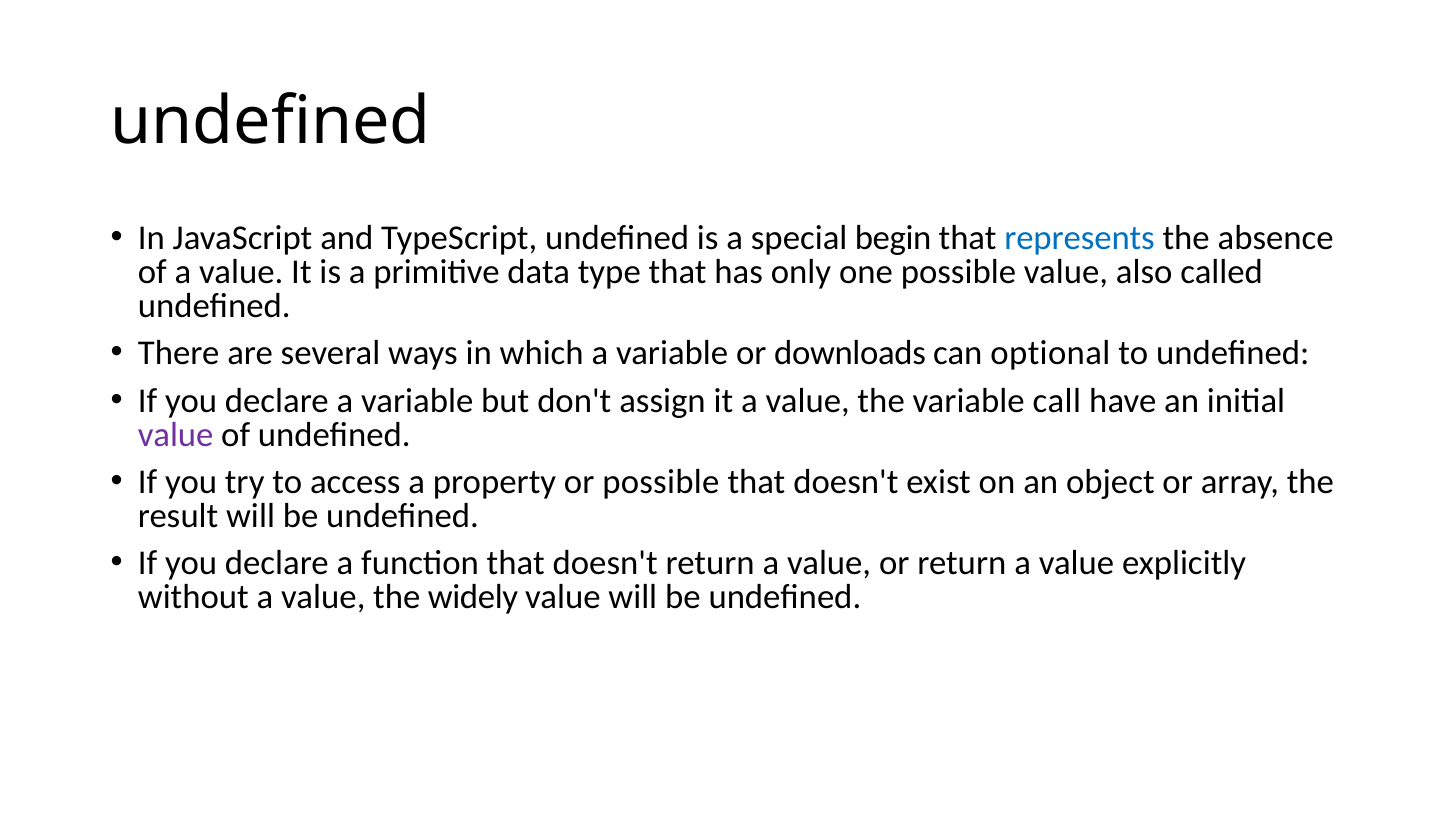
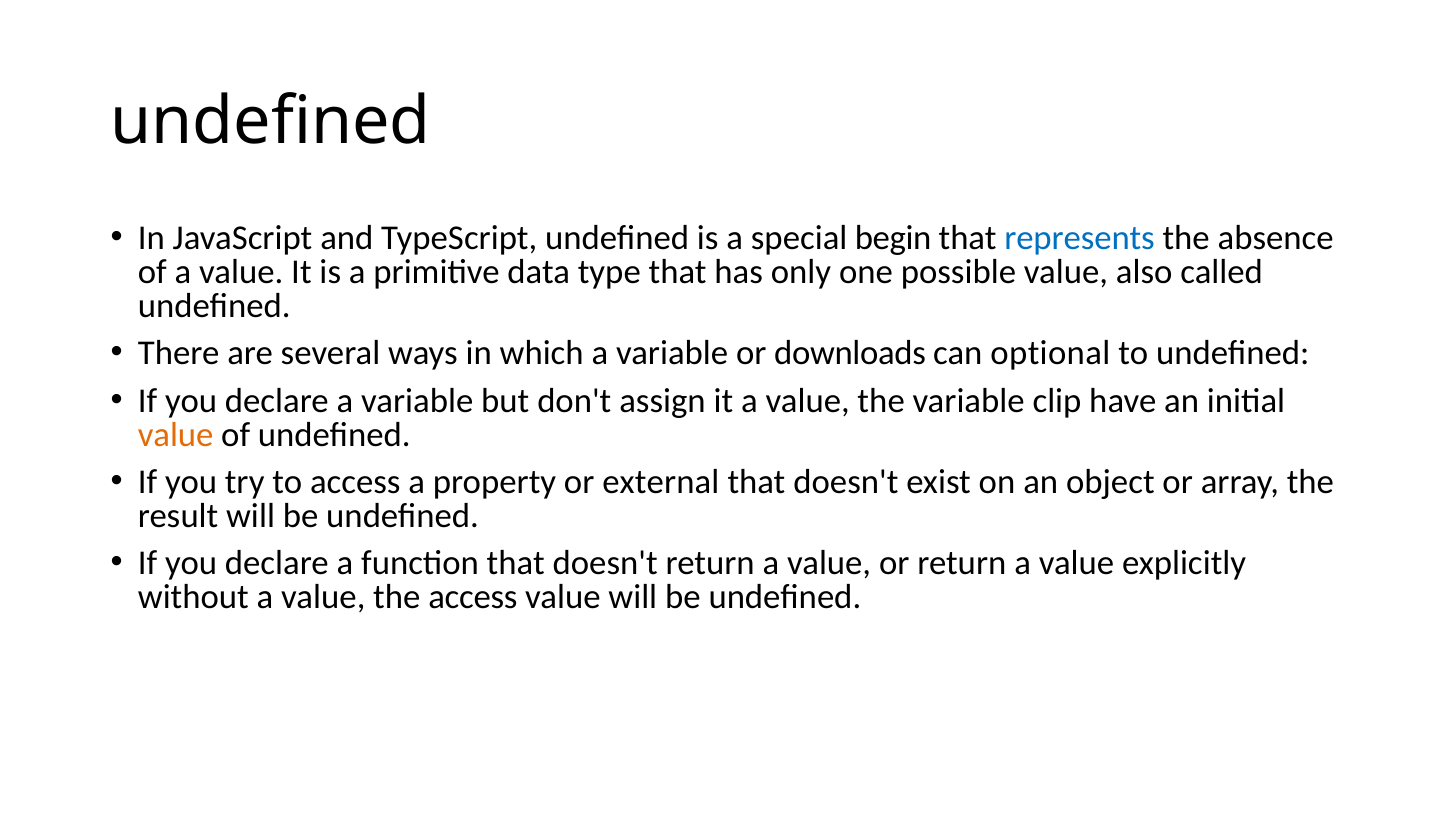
call: call -> clip
value at (176, 435) colour: purple -> orange
or possible: possible -> external
the widely: widely -> access
